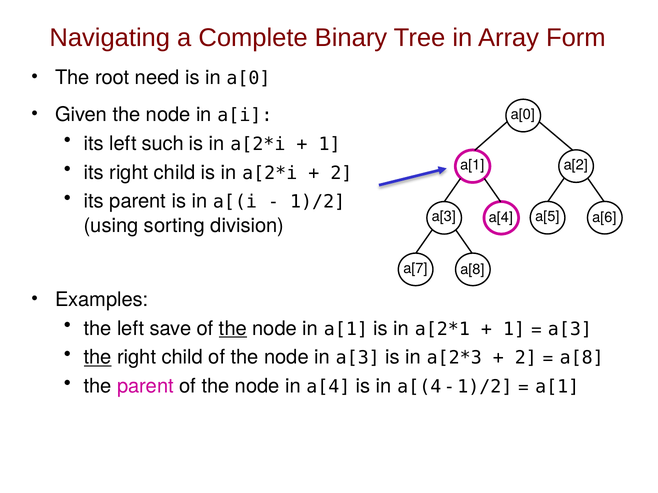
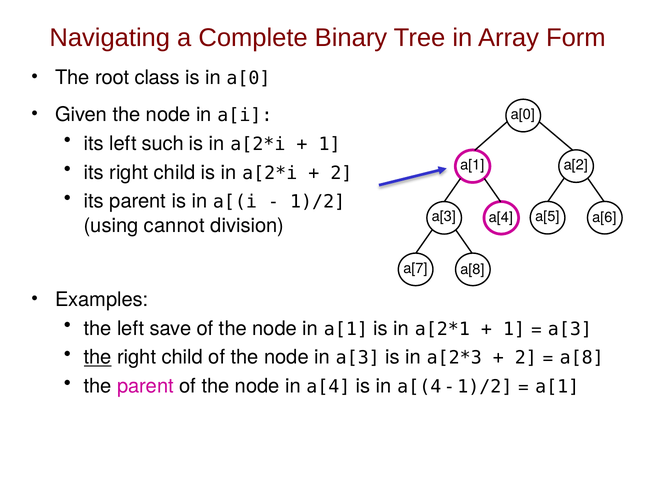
need: need -> class
sorting: sorting -> cannot
the at (233, 329) underline: present -> none
